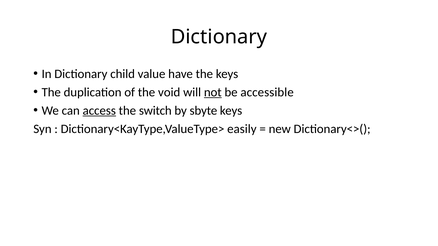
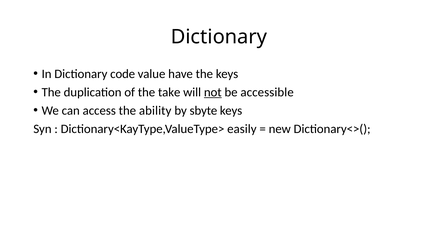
child: child -> code
void: void -> take
access underline: present -> none
switch: switch -> ability
